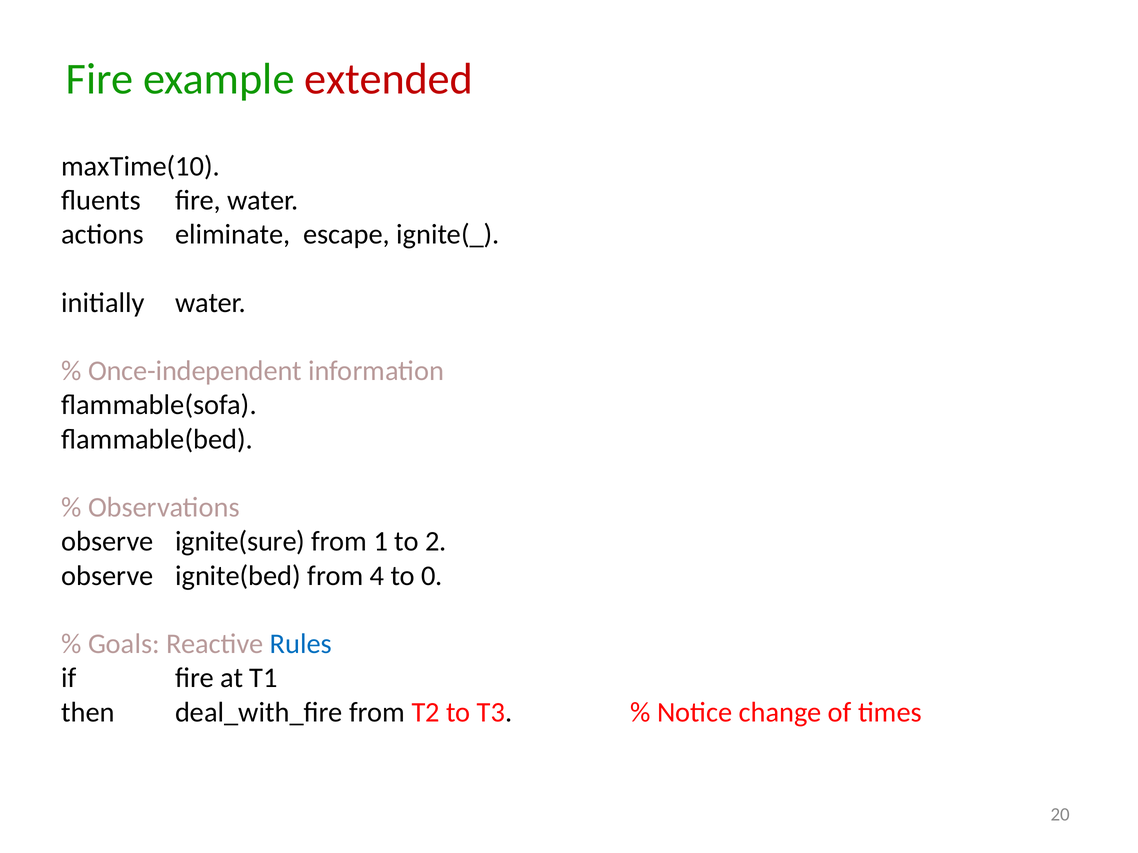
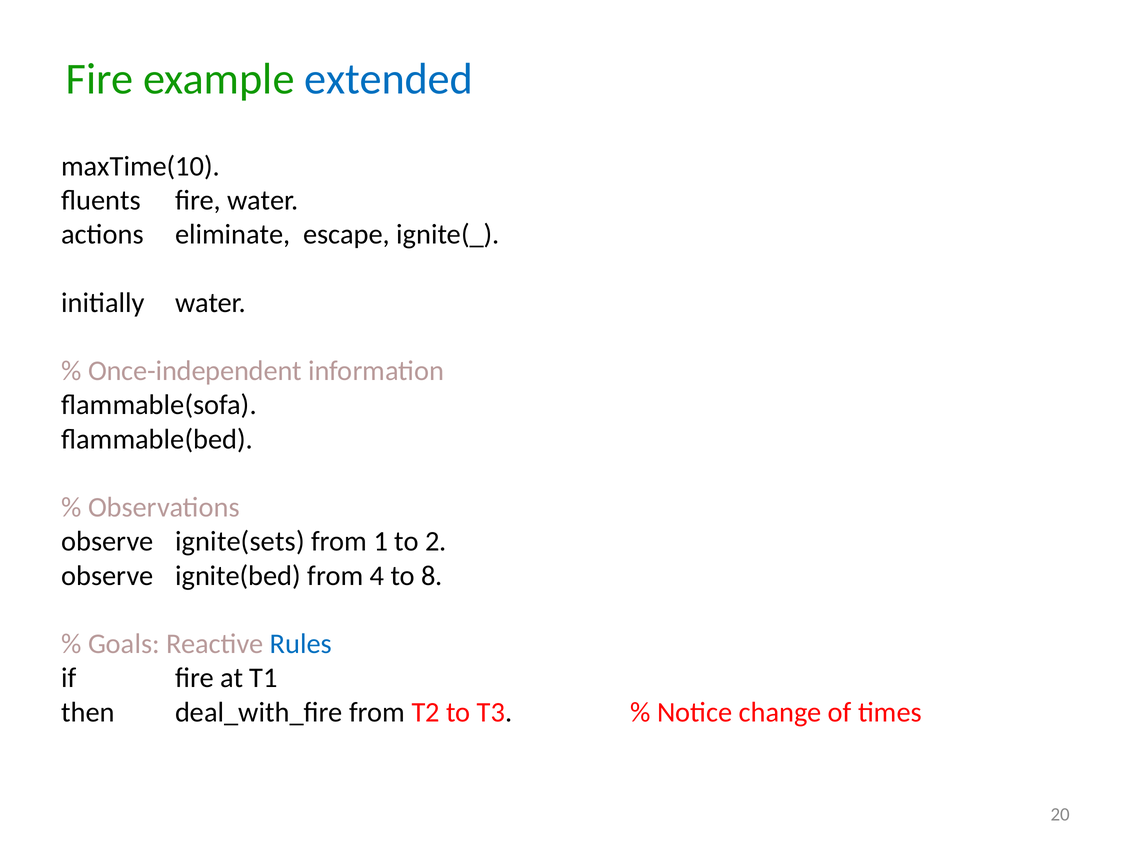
extended colour: red -> blue
ignite(sure: ignite(sure -> ignite(sets
0: 0 -> 8
